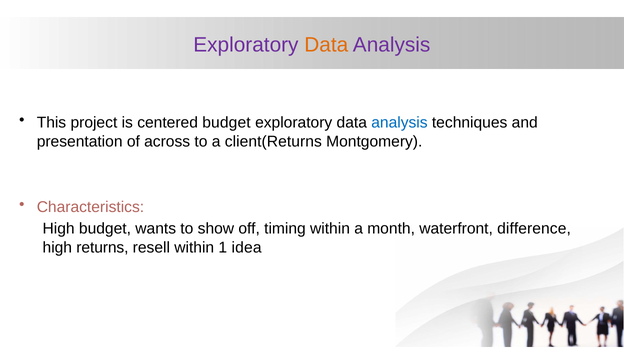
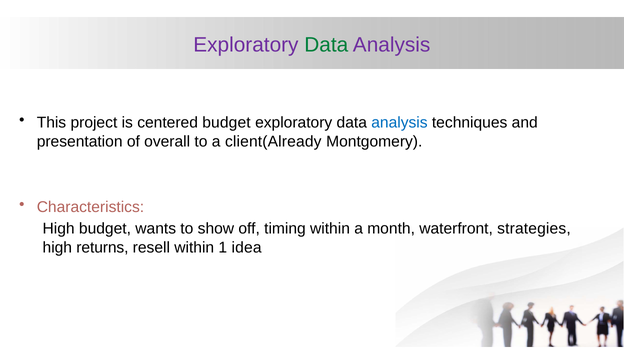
Data at (326, 45) colour: orange -> green
across: across -> overall
client(Returns: client(Returns -> client(Already
difference: difference -> strategies
